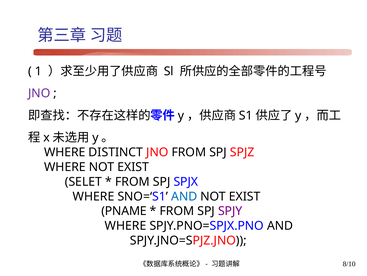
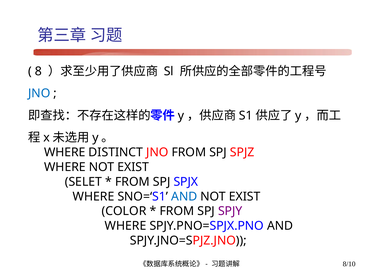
1: 1 -> 8
JNO at (39, 93) colour: purple -> blue
PNAME: PNAME -> COLOR
